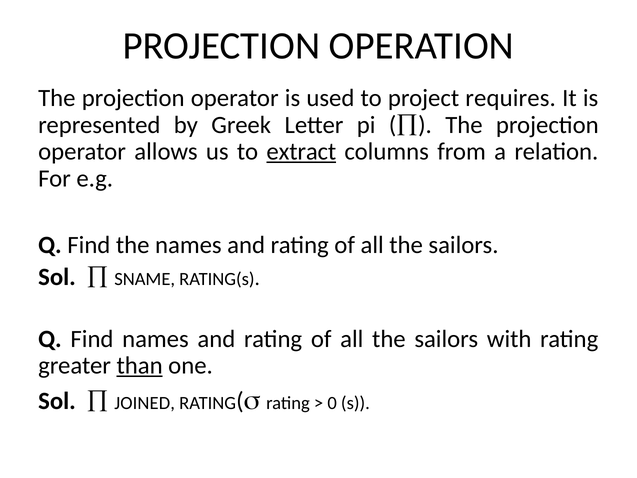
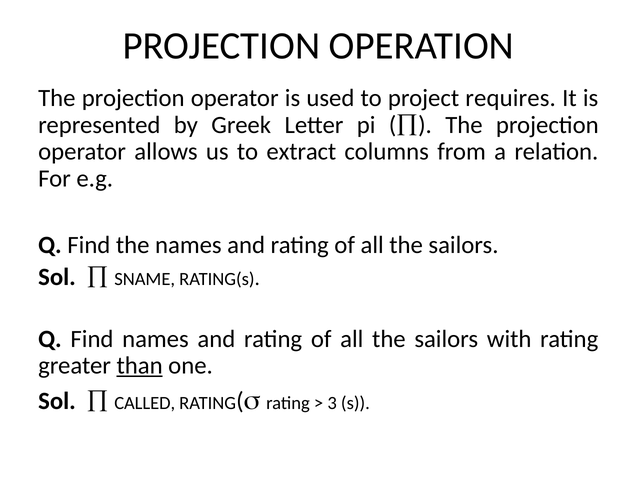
extract underline: present -> none
JOINED: JOINED -> CALLED
0: 0 -> 3
